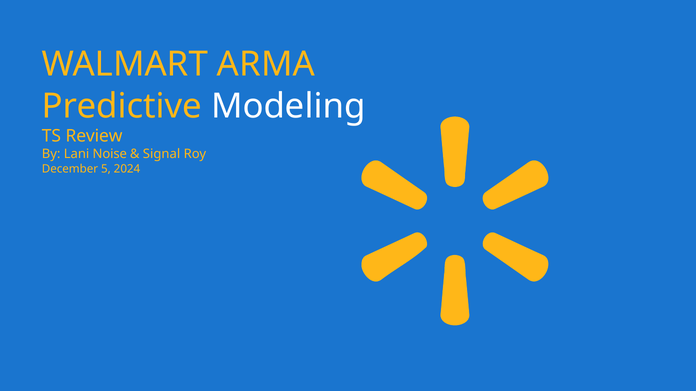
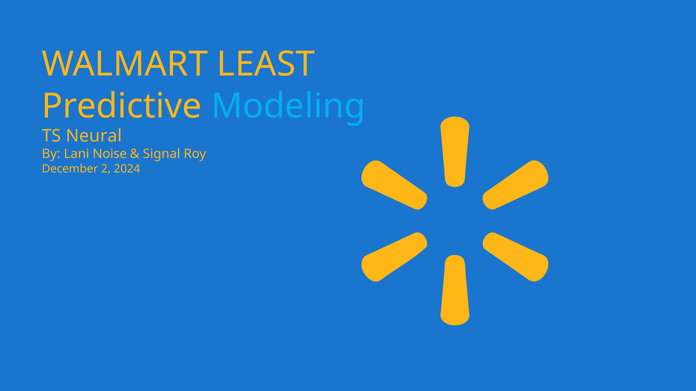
ARMA: ARMA -> LEAST
Modeling colour: white -> light blue
Review: Review -> Neural
5: 5 -> 2
